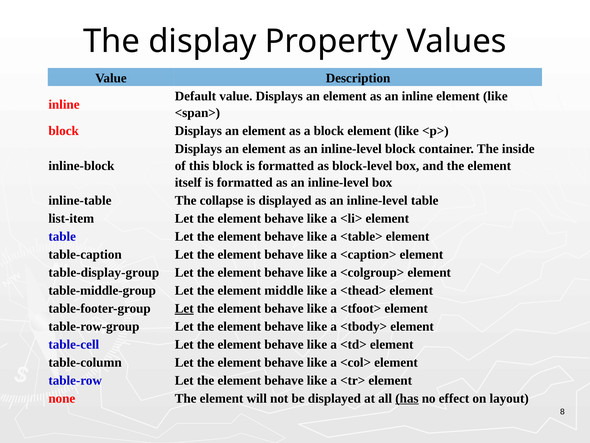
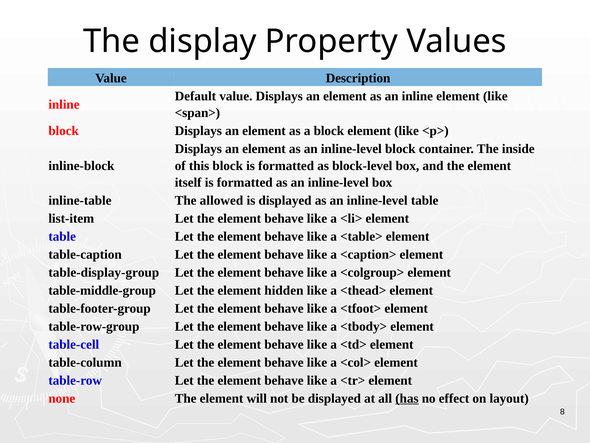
collapse: collapse -> allowed
middle: middle -> hidden
Let at (184, 308) underline: present -> none
